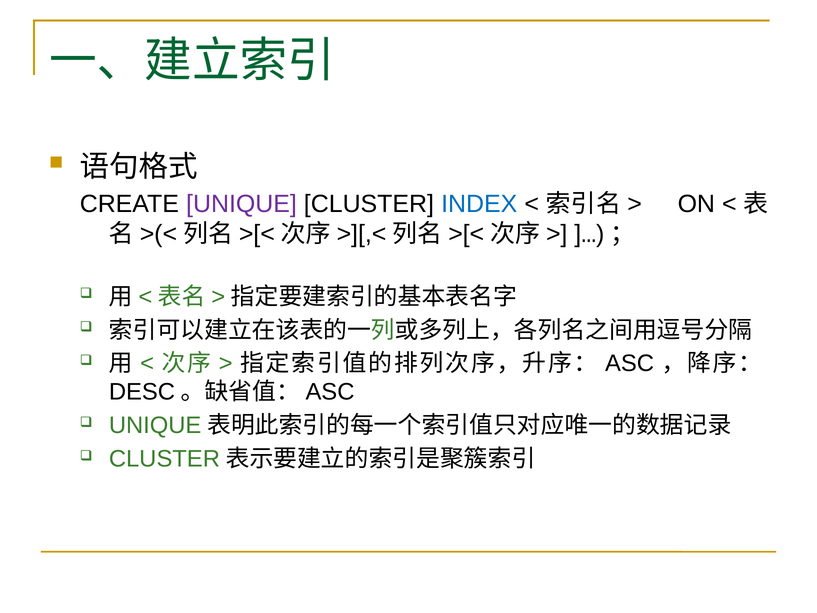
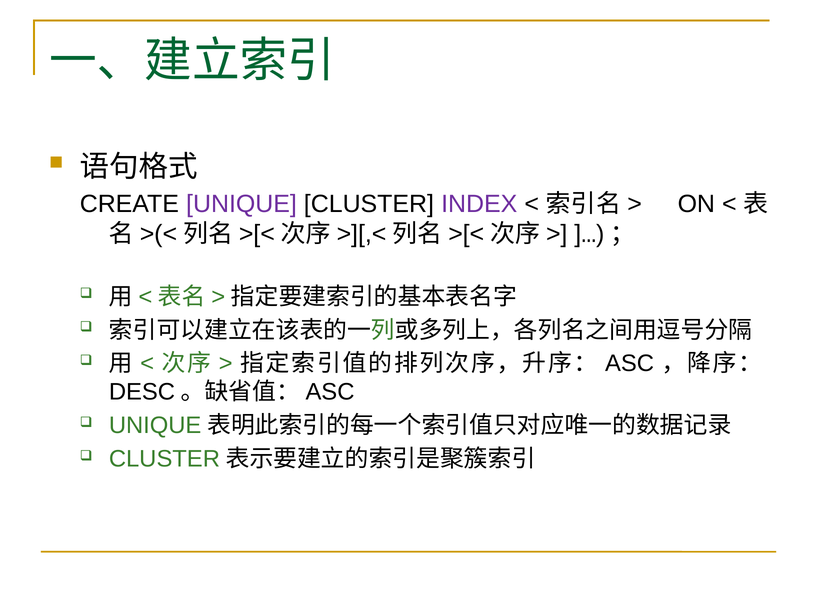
INDEX colour: blue -> purple
